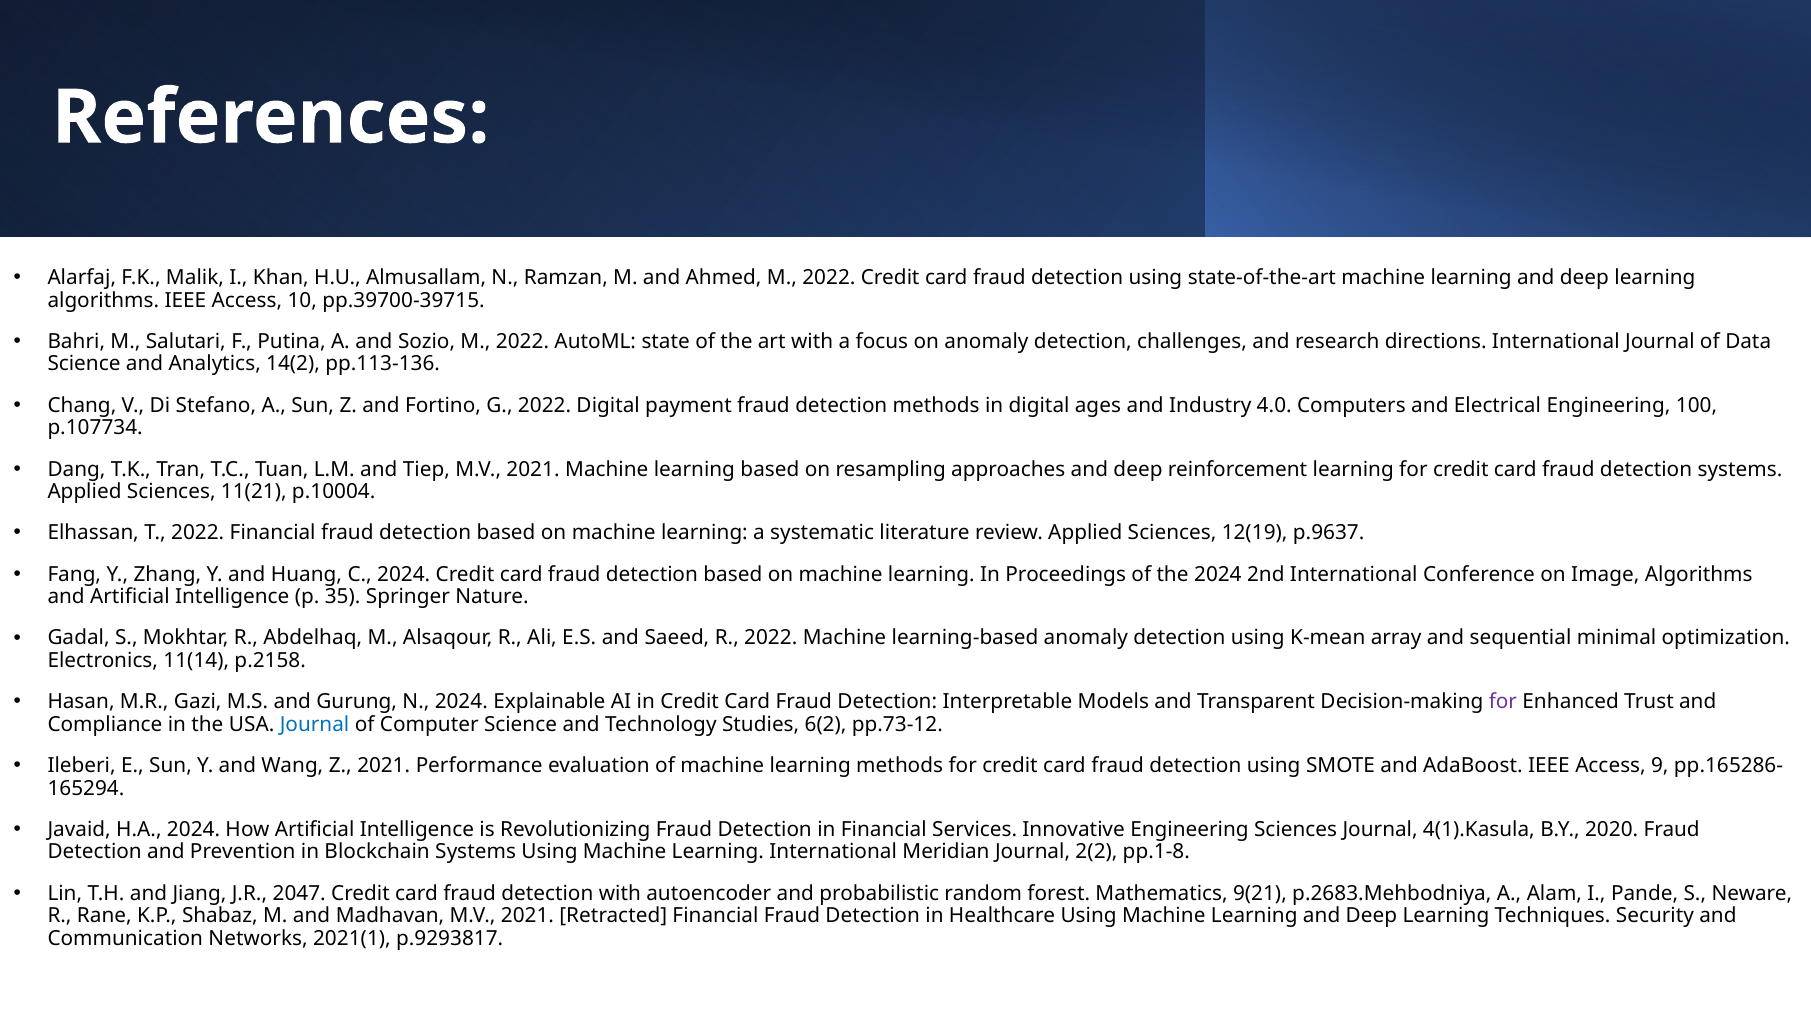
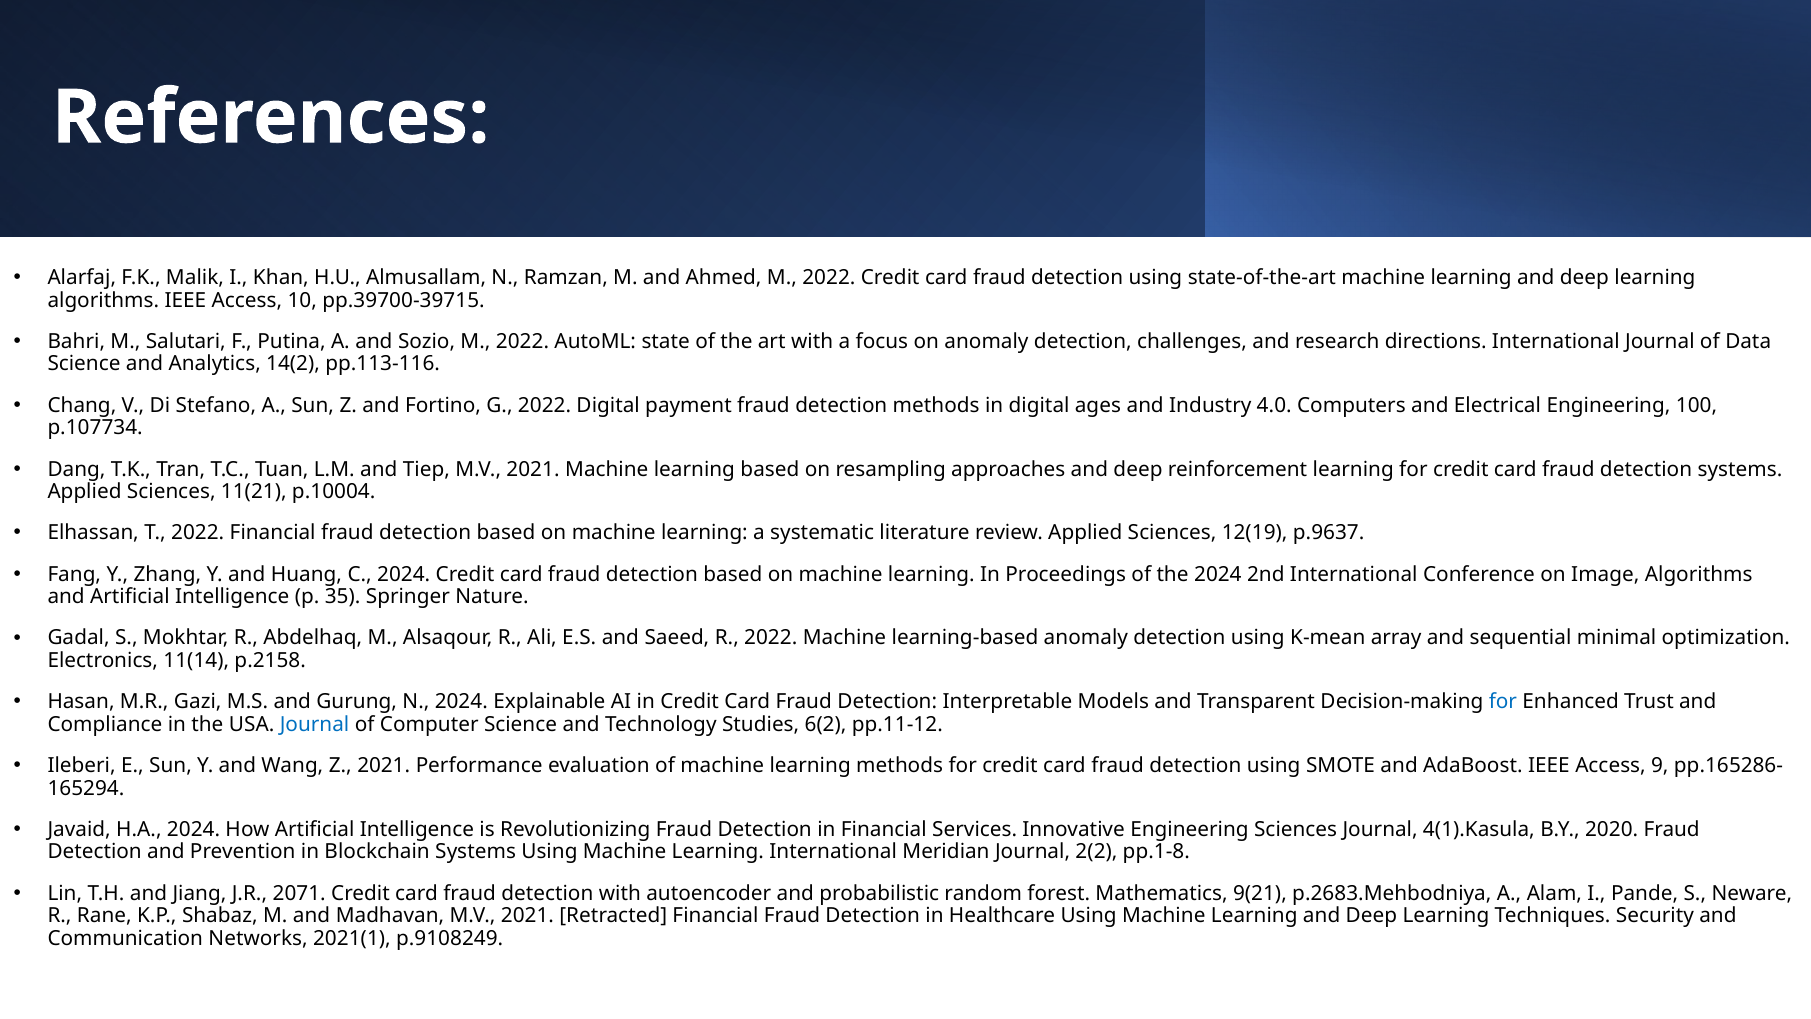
pp.113-136: pp.113-136 -> pp.113-116
for at (1503, 702) colour: purple -> blue
pp.73-12: pp.73-12 -> pp.11-12
2047: 2047 -> 2071
p.9293817: p.9293817 -> p.9108249
